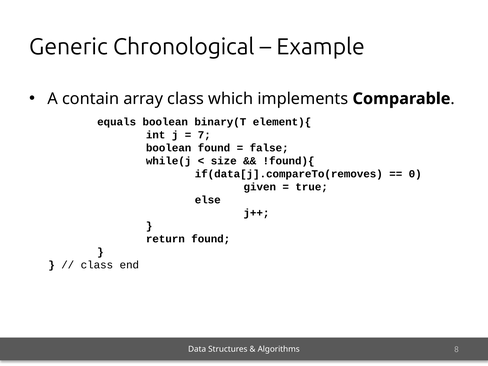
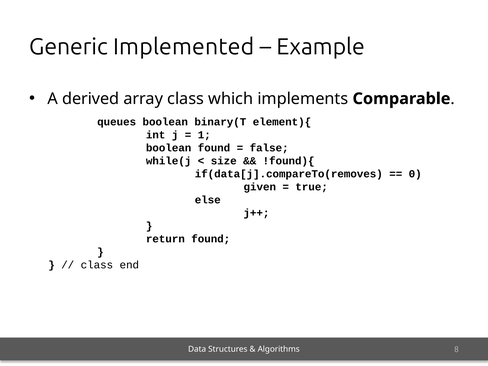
Chronological: Chronological -> Implemented
contain: contain -> derived
equals: equals -> queues
7: 7 -> 1
